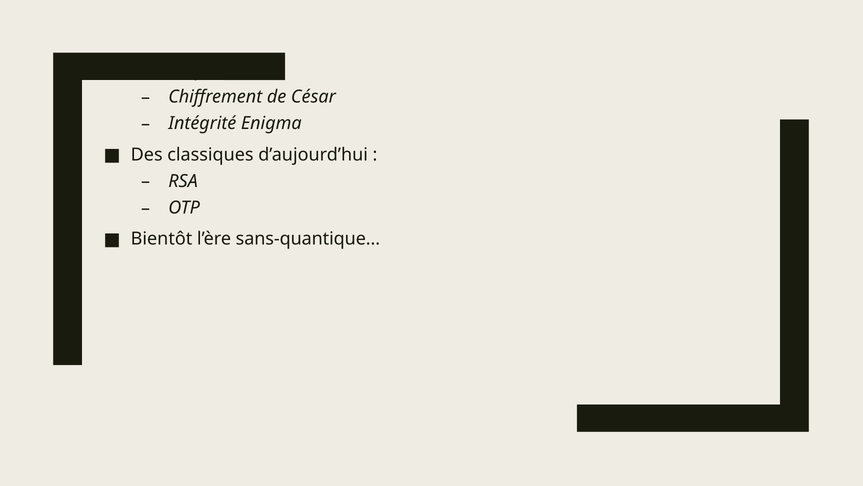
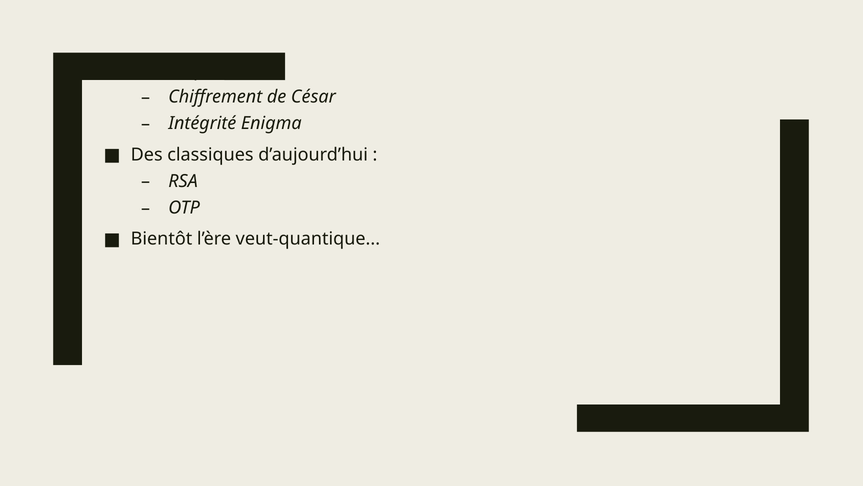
sans-quantique: sans-quantique -> veut-quantique
